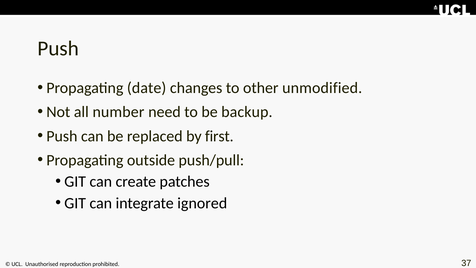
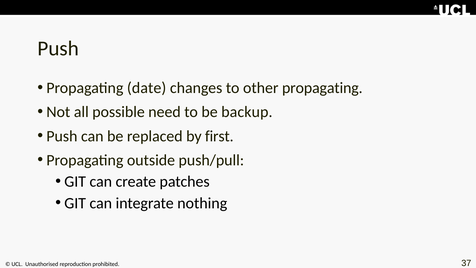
other unmodified: unmodified -> propagating
number: number -> possible
ignored: ignored -> nothing
